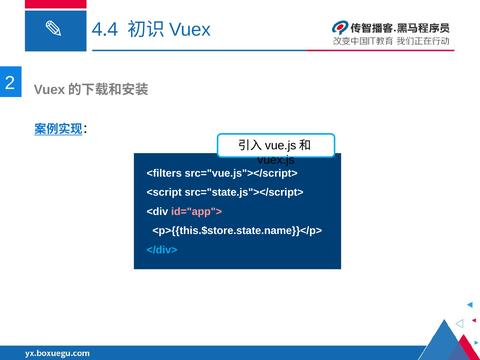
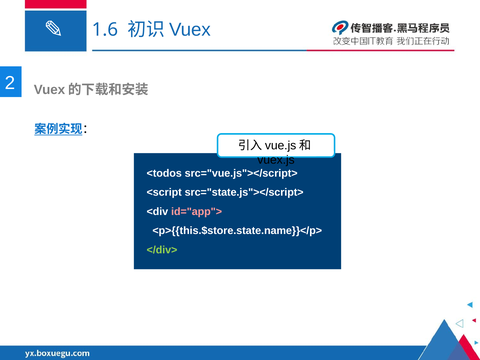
4.4: 4.4 -> 1.6
<filters: <filters -> <todos
</div> colour: light blue -> light green
